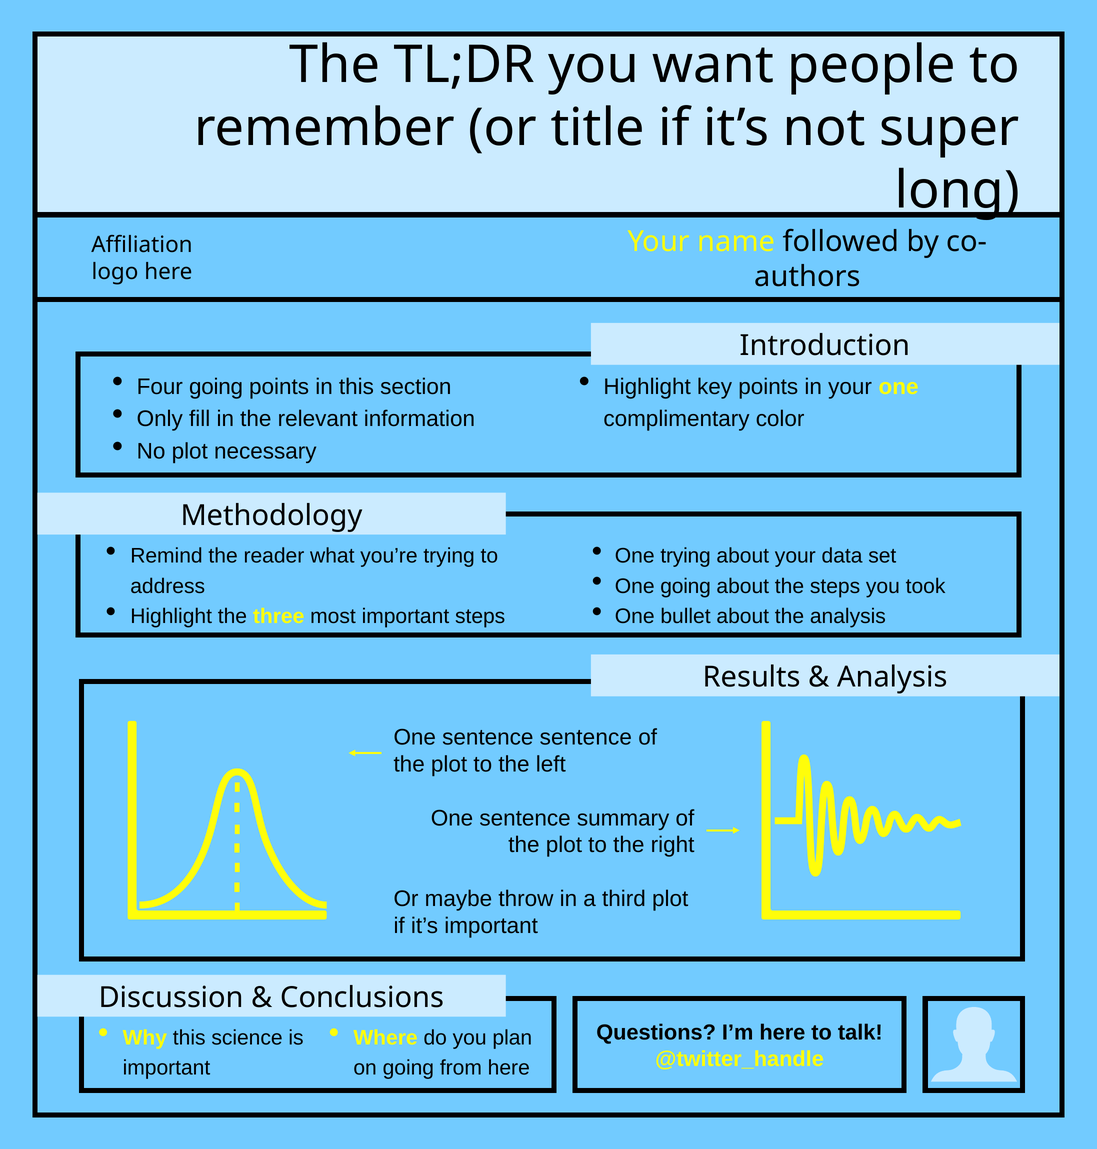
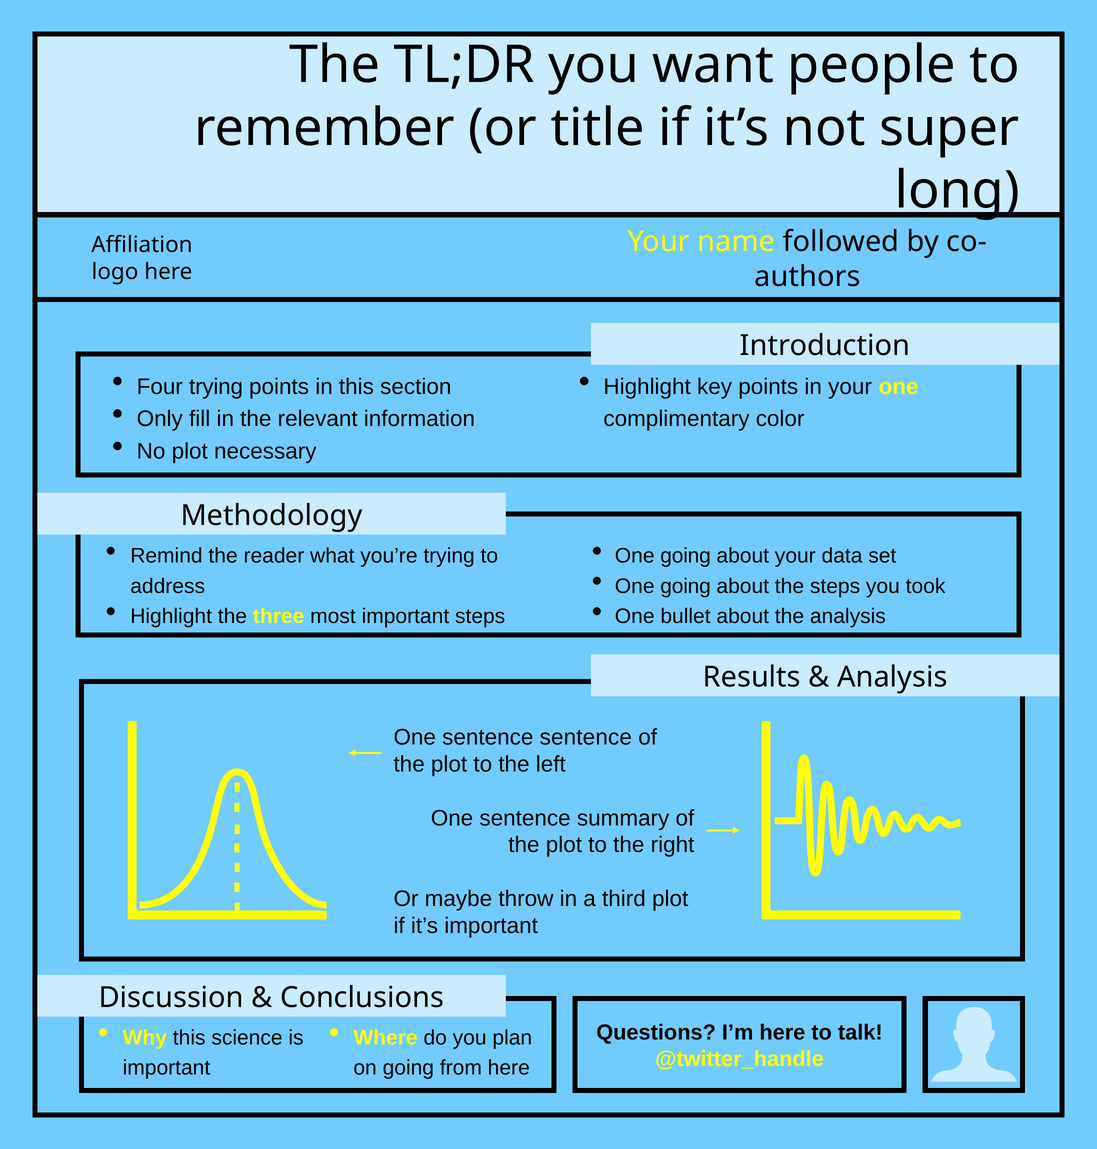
Four going: going -> trying
trying at (686, 556): trying -> going
